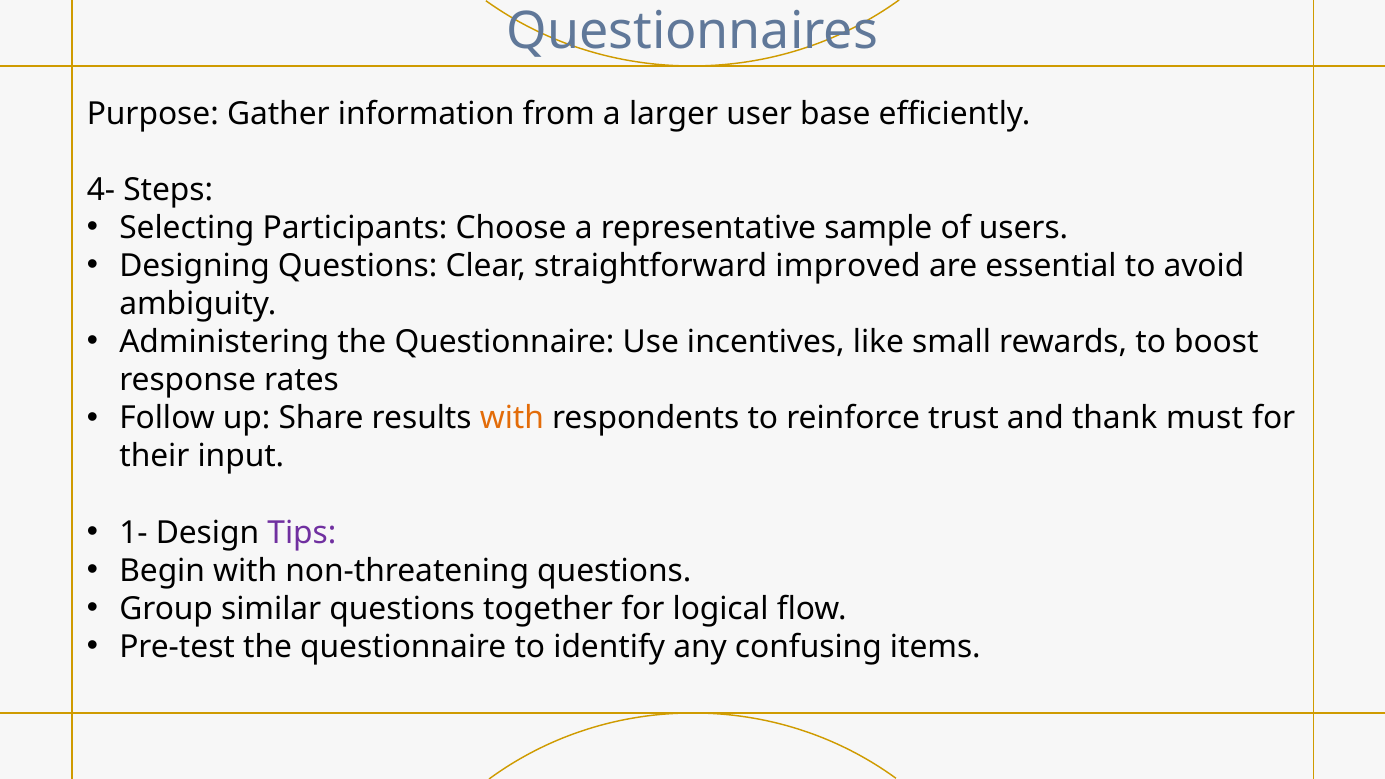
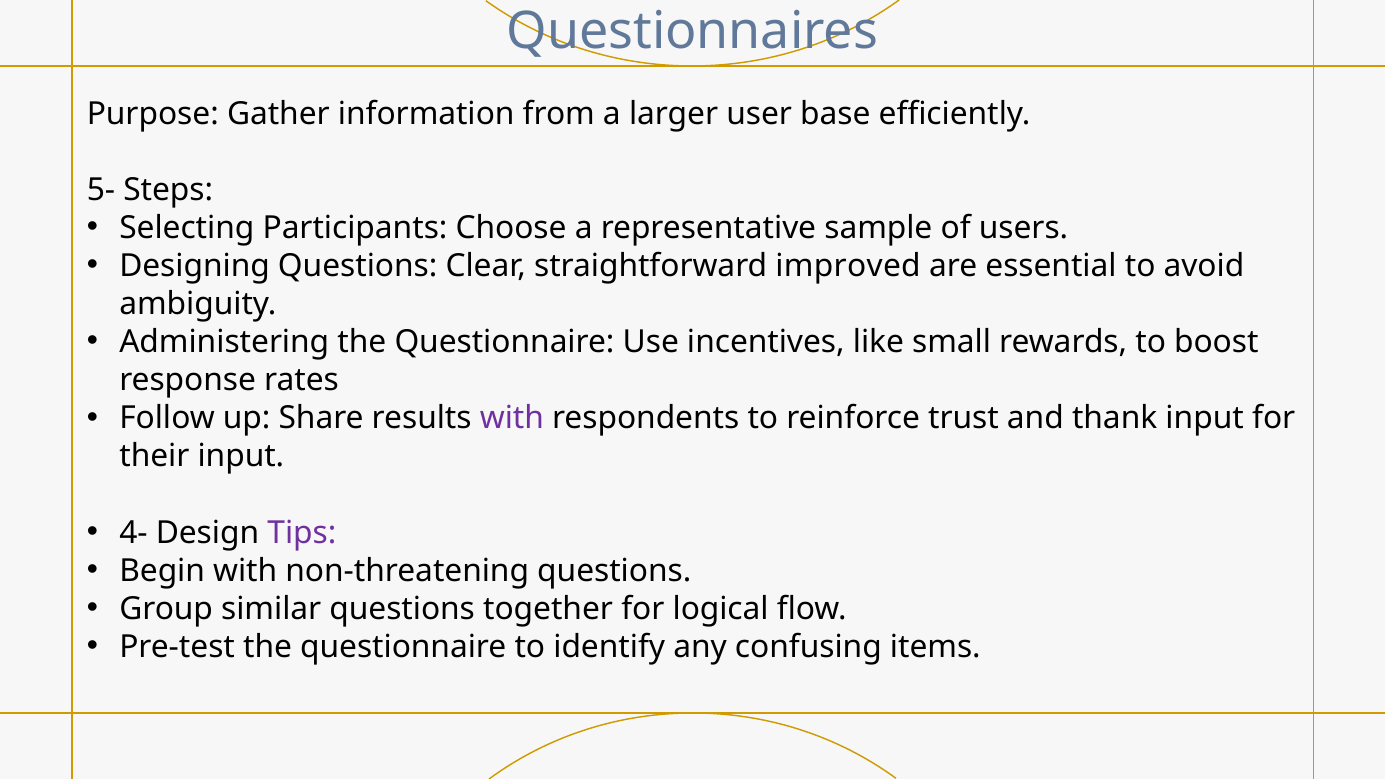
4-: 4- -> 5-
with at (512, 418) colour: orange -> purple
thank must: must -> input
1-: 1- -> 4-
